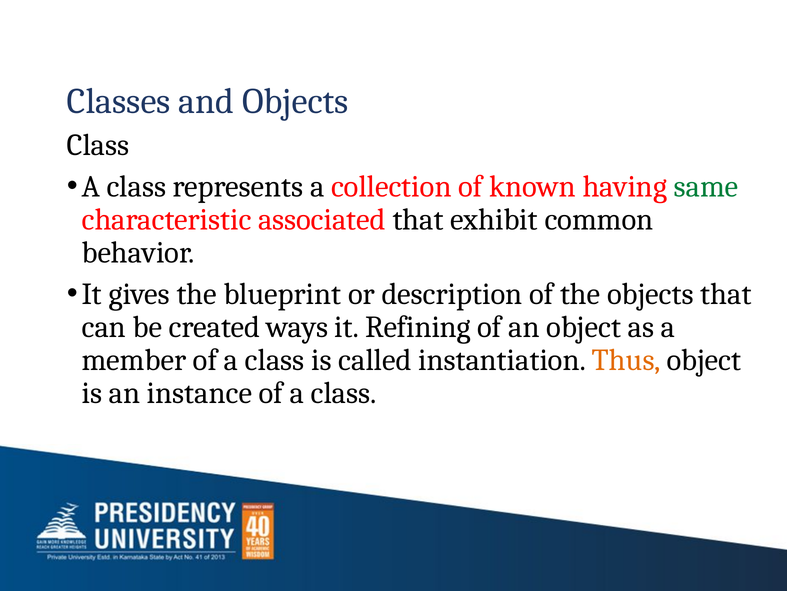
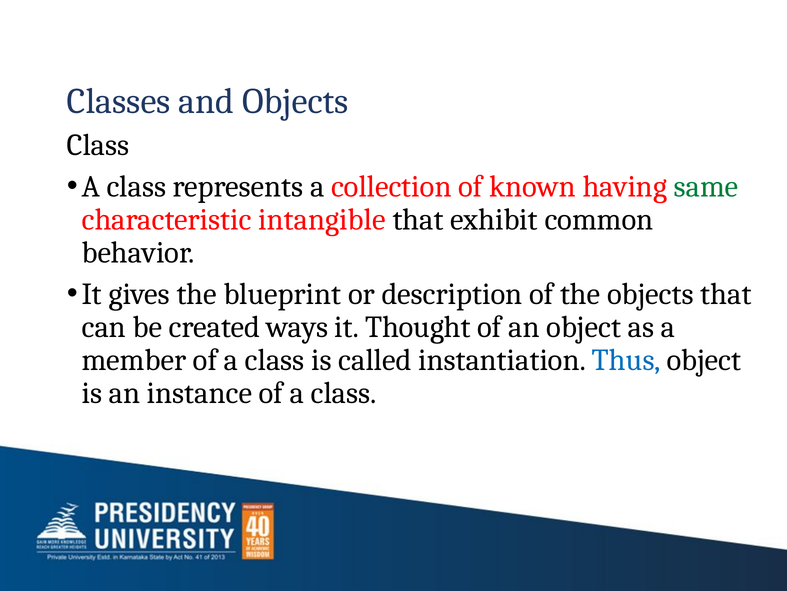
associated: associated -> intangible
Refining: Refining -> Thought
Thus colour: orange -> blue
